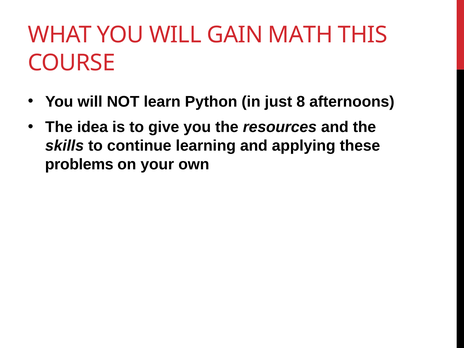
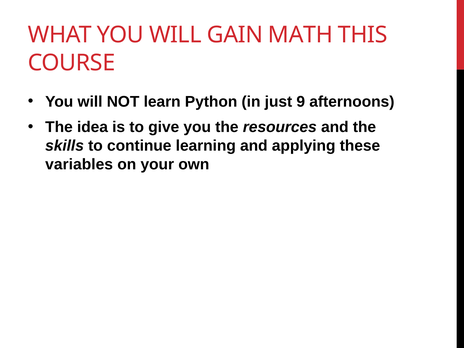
8: 8 -> 9
problems: problems -> variables
